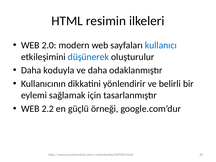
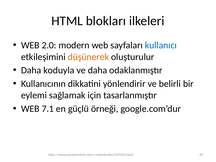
resimin: resimin -> blokları
düşünerek colour: blue -> orange
2.2: 2.2 -> 7.1
